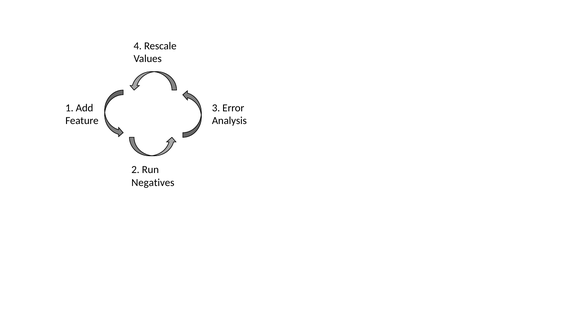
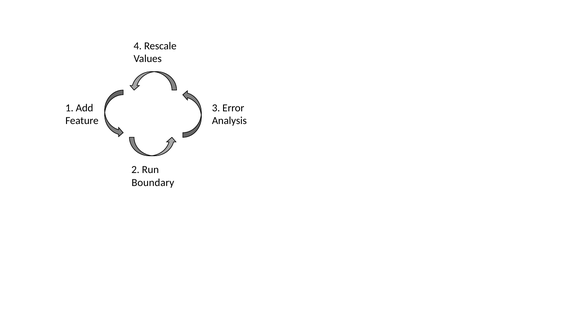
Negatives: Negatives -> Boundary
